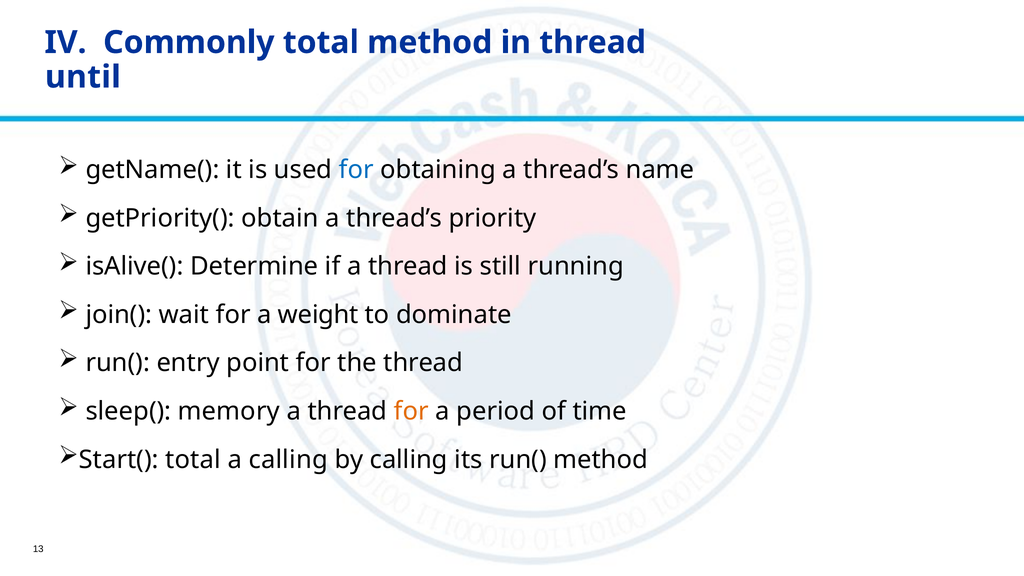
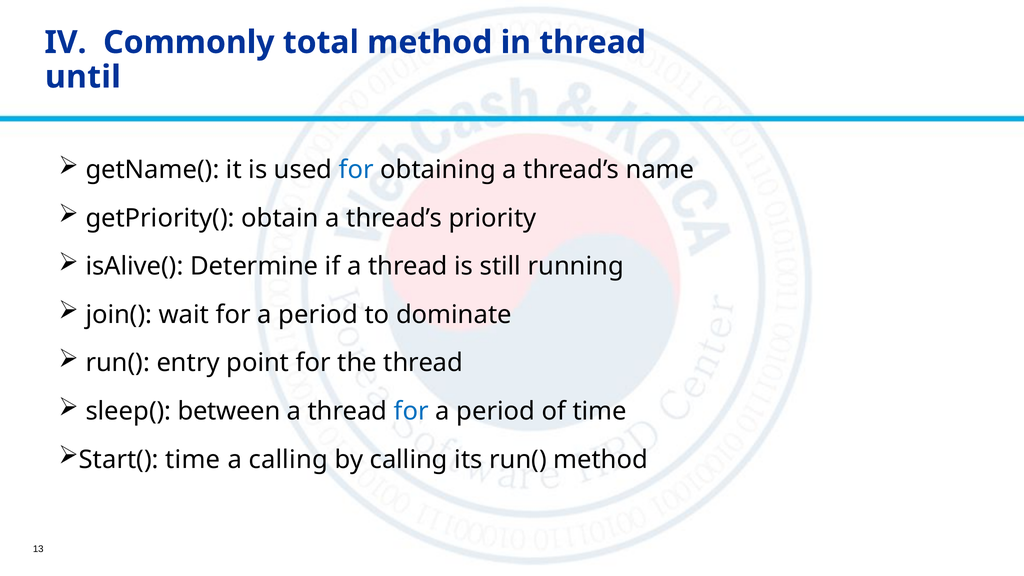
wait for a weight: weight -> period
memory: memory -> between
for at (411, 411) colour: orange -> blue
Start( total: total -> time
